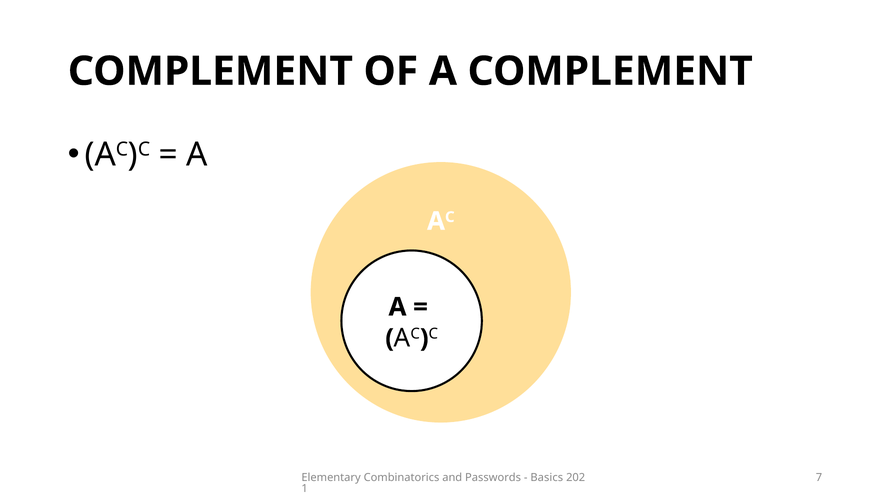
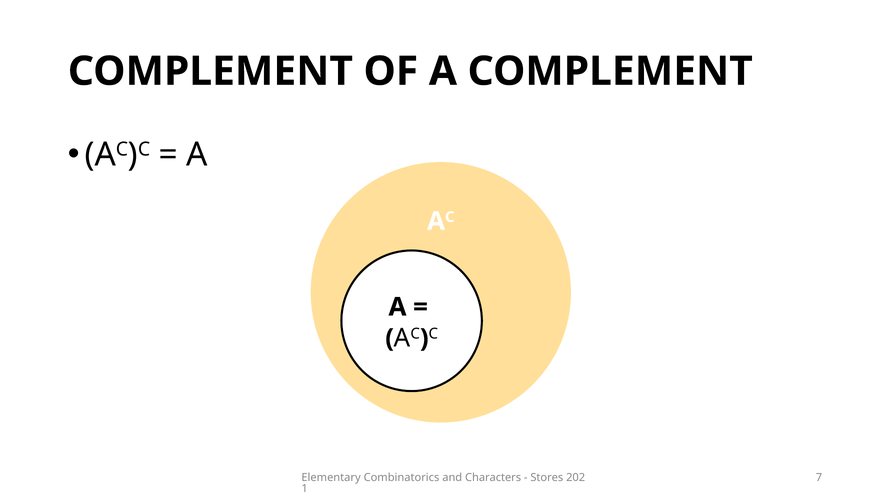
Passwords: Passwords -> Characters
Basics: Basics -> Stores
